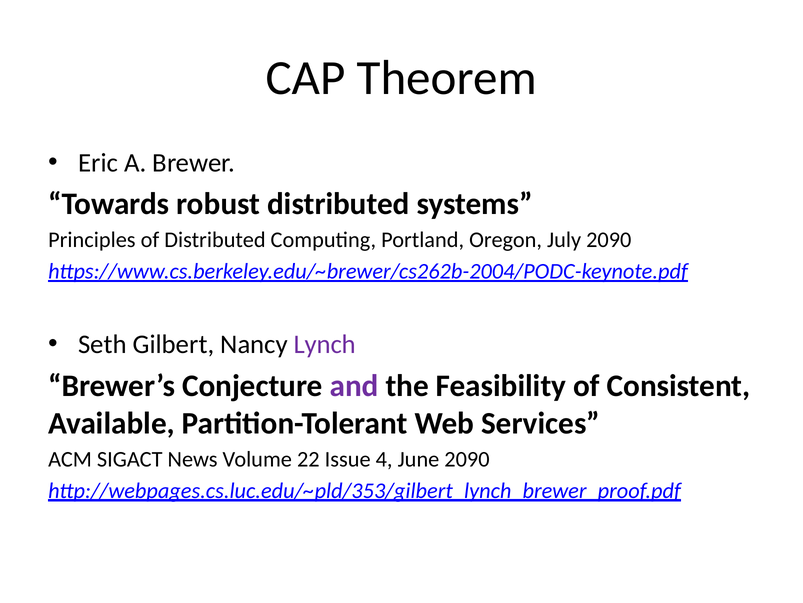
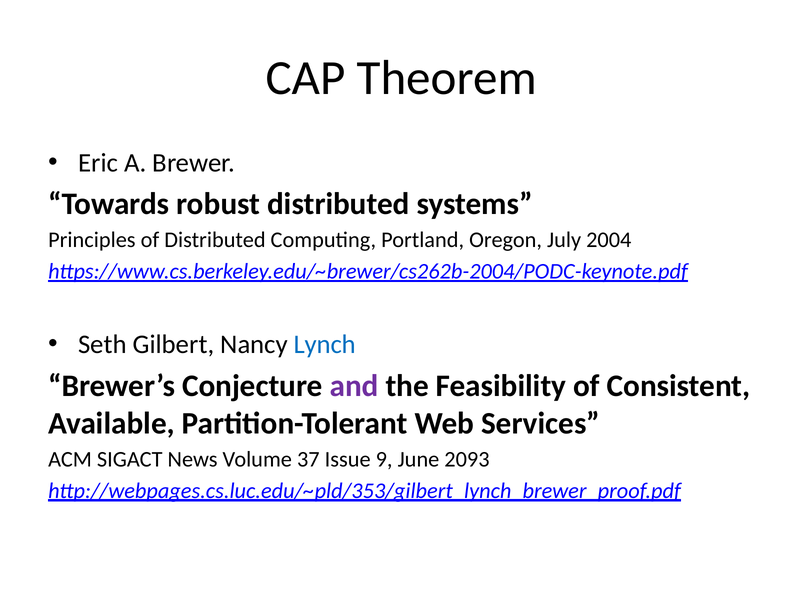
July 2090: 2090 -> 2004
Lynch colour: purple -> blue
22: 22 -> 37
4: 4 -> 9
June 2090: 2090 -> 2093
